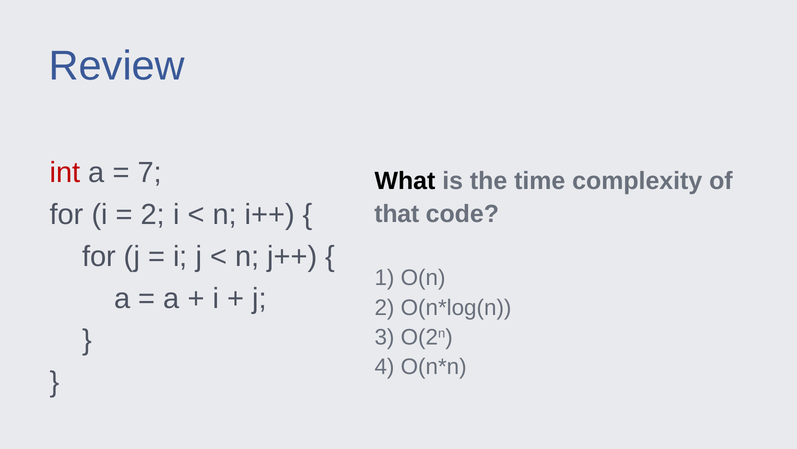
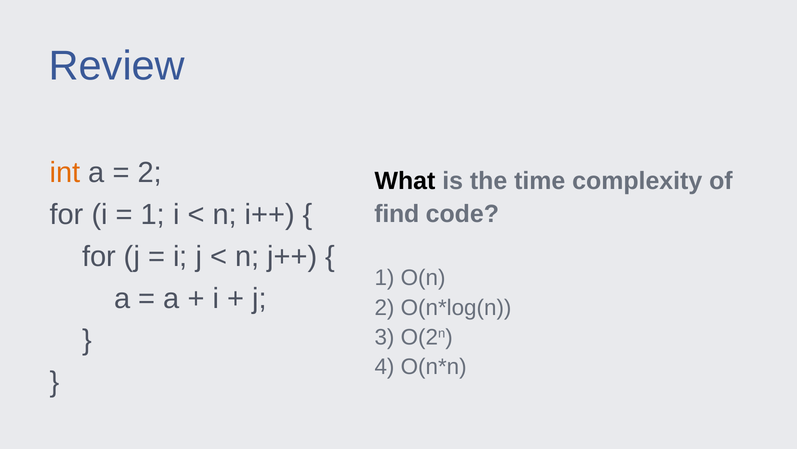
int colour: red -> orange
7 at (150, 172): 7 -> 2
2 at (153, 214): 2 -> 1
that: that -> find
